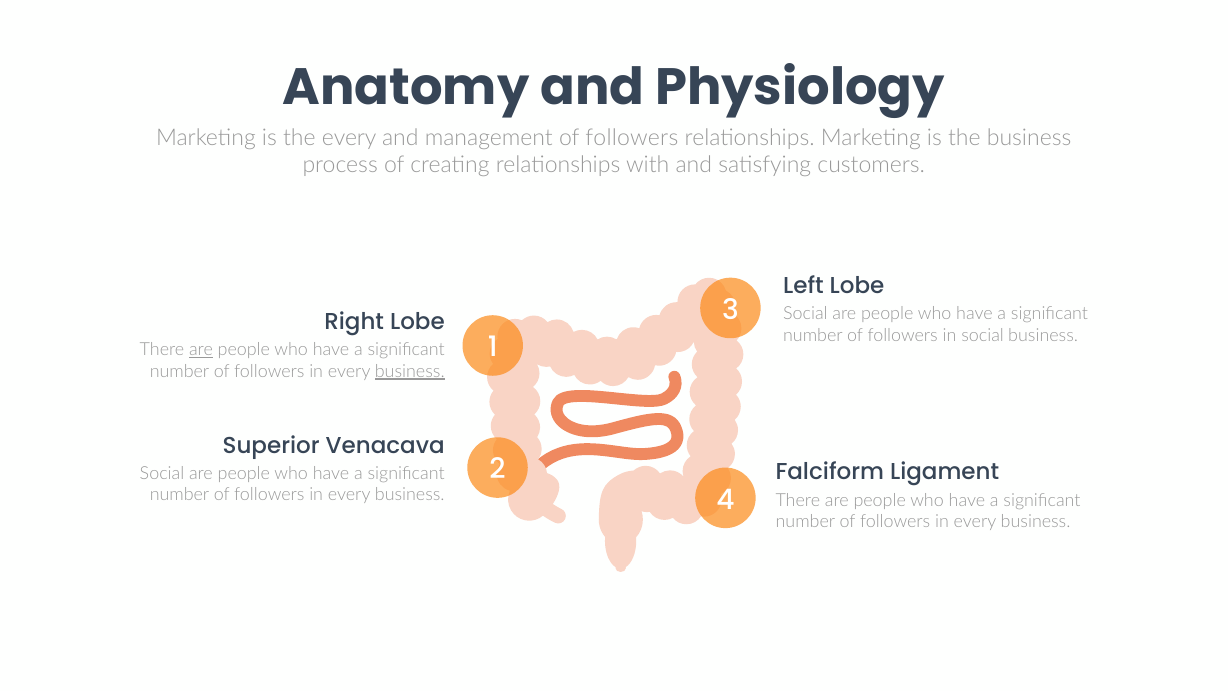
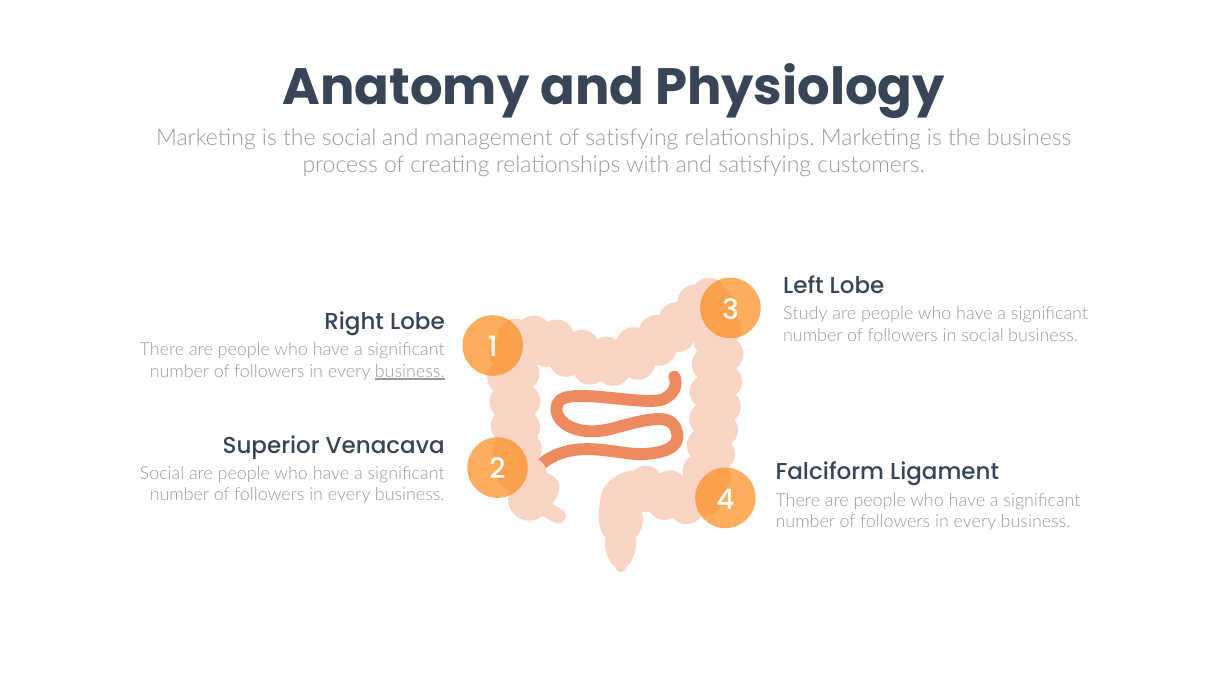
the every: every -> social
management of followers: followers -> satisfying
Social at (805, 314): Social -> Study
are at (201, 350) underline: present -> none
